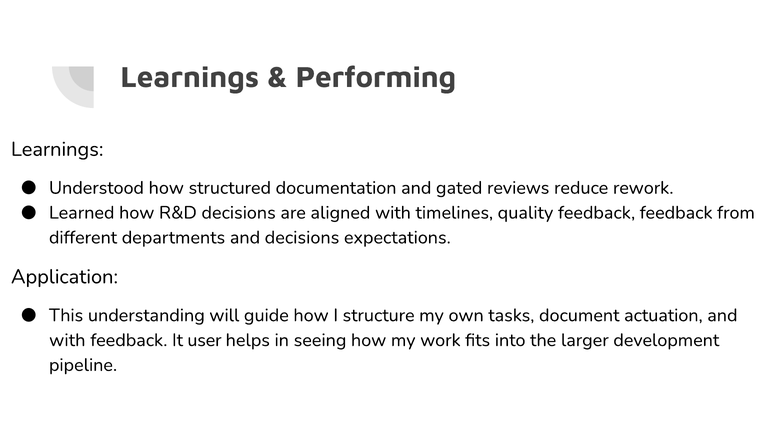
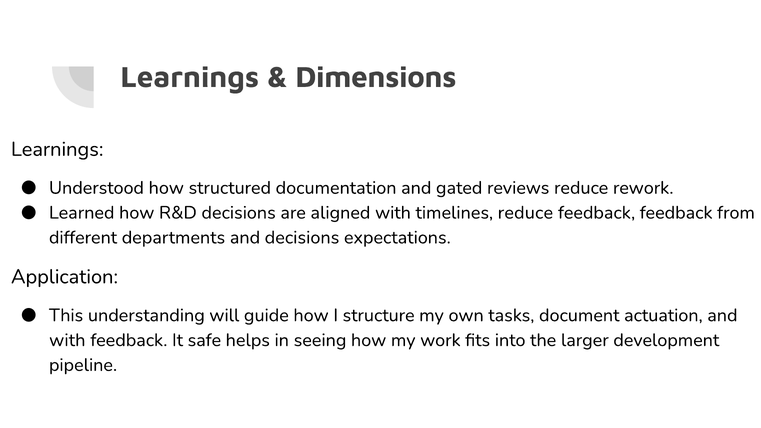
Performing: Performing -> Dimensions
timelines quality: quality -> reduce
user: user -> safe
